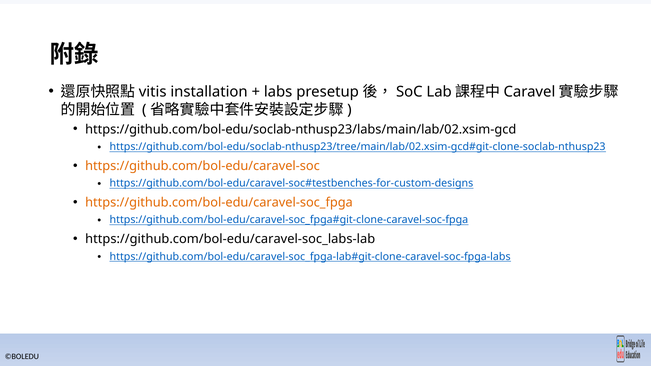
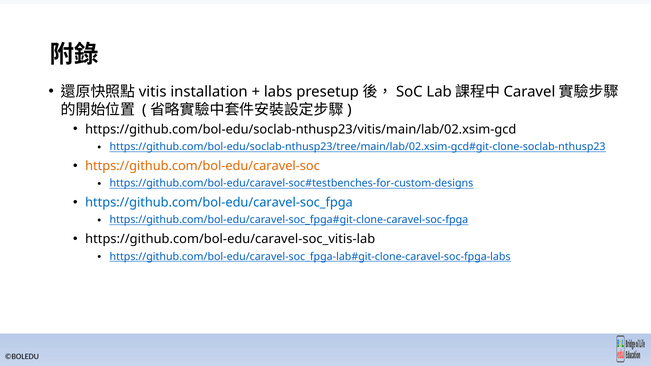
https://github.com/bol-edu/soclab-nthusp23/labs/main/lab/02.xsim-gcd: https://github.com/bol-edu/soclab-nthusp23/labs/main/lab/02.xsim-gcd -> https://github.com/bol-edu/soclab-nthusp23/vitis/main/lab/02.xsim-gcd
https://github.com/bol-edu/caravel-soc_fpga colour: orange -> blue
https://github.com/bol-edu/caravel-soc_labs-lab: https://github.com/bol-edu/caravel-soc_labs-lab -> https://github.com/bol-edu/caravel-soc_vitis-lab
